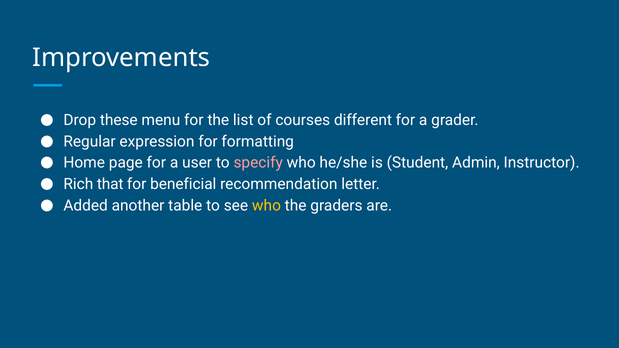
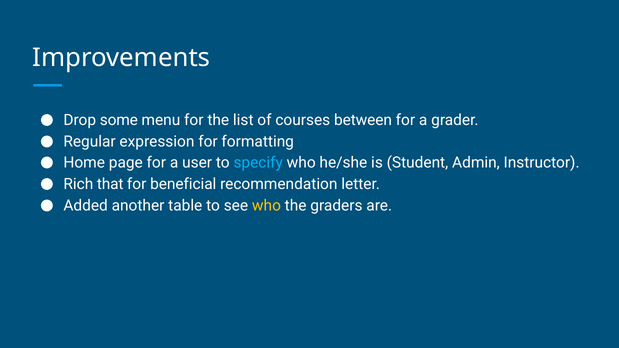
these: these -> some
different: different -> between
specify colour: pink -> light blue
